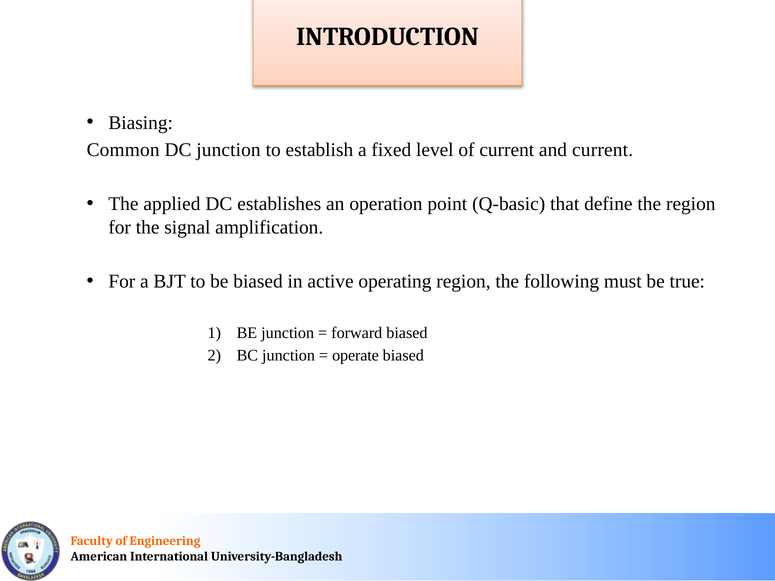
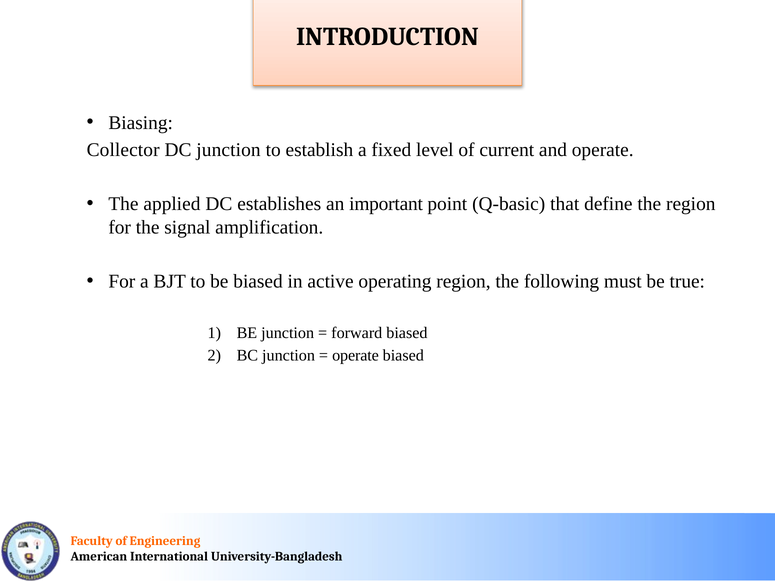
Common: Common -> Collector
and current: current -> operate
operation: operation -> important
